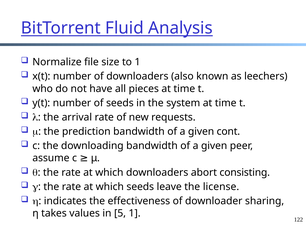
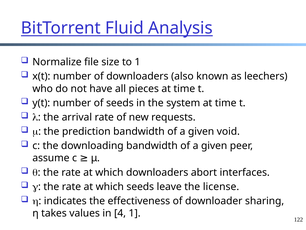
cont: cont -> void
consisting: consisting -> interfaces
5: 5 -> 4
